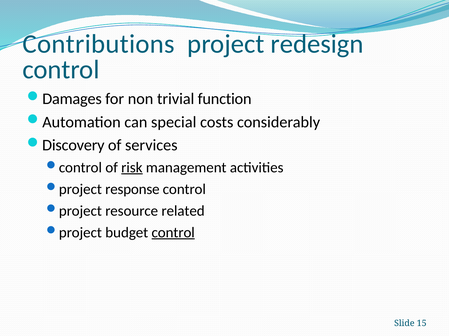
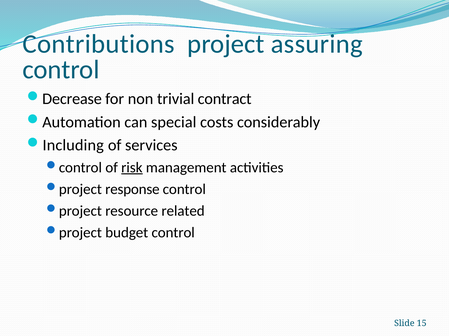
redesign: redesign -> assuring
Damages: Damages -> Decrease
function: function -> contract
Discovery: Discovery -> Including
control at (173, 233) underline: present -> none
